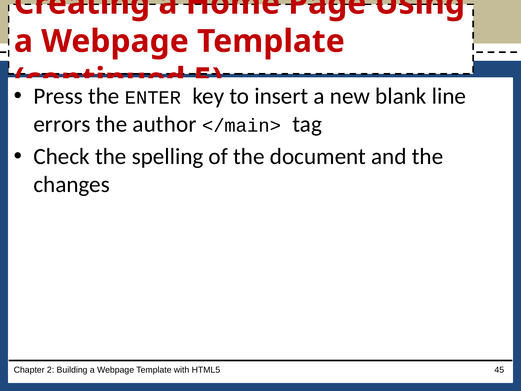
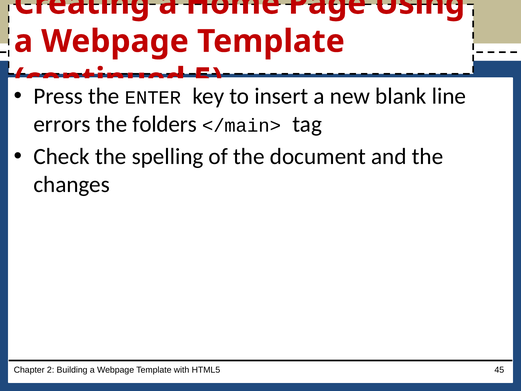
author: author -> folders
